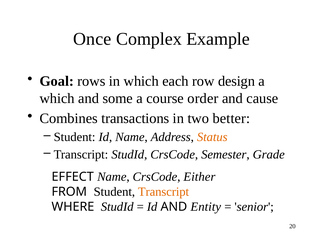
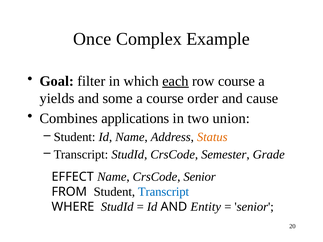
rows: rows -> filter
each underline: none -> present
row design: design -> course
which at (57, 98): which -> yields
transactions: transactions -> applications
better: better -> union
CrsCode Either: Either -> Senior
Transcript at (163, 192) colour: orange -> blue
